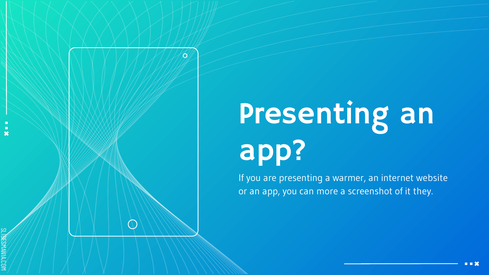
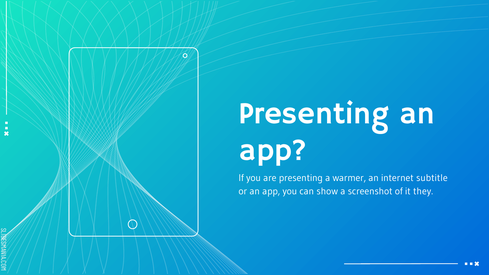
website: website -> subtitle
more: more -> show
